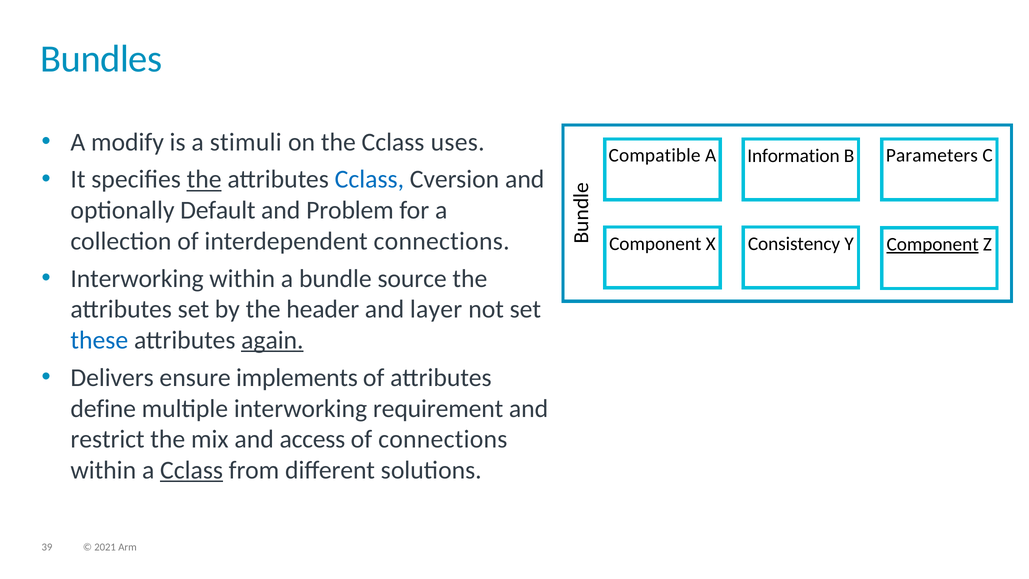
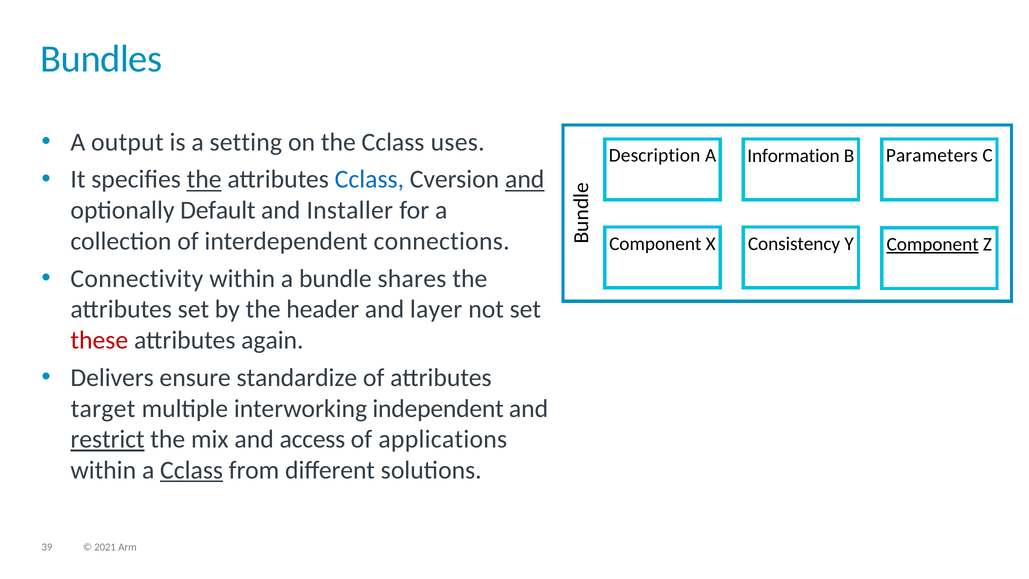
modify: modify -> output
stimuli: stimuli -> setting
Compatible: Compatible -> Description
and at (525, 179) underline: none -> present
Problem: Problem -> Installer
Interworking at (137, 278): Interworking -> Connectivity
source: source -> shares
these colour: blue -> red
again underline: present -> none
implements: implements -> standardize
define: define -> target
requirement: requirement -> independent
restrict underline: none -> present
of connections: connections -> applications
